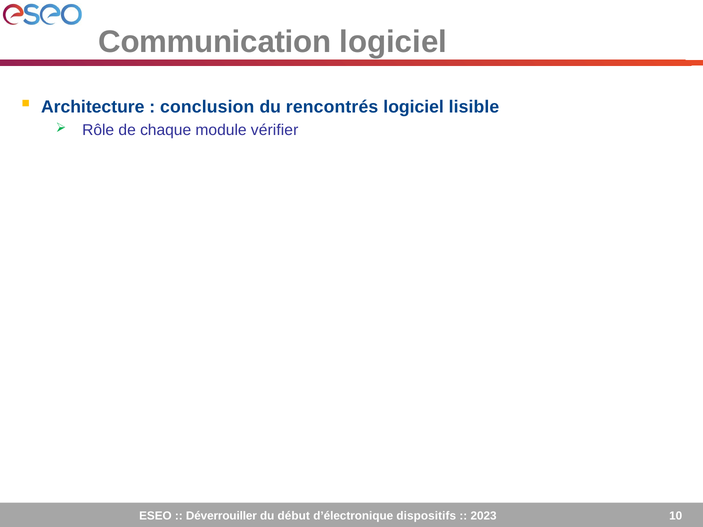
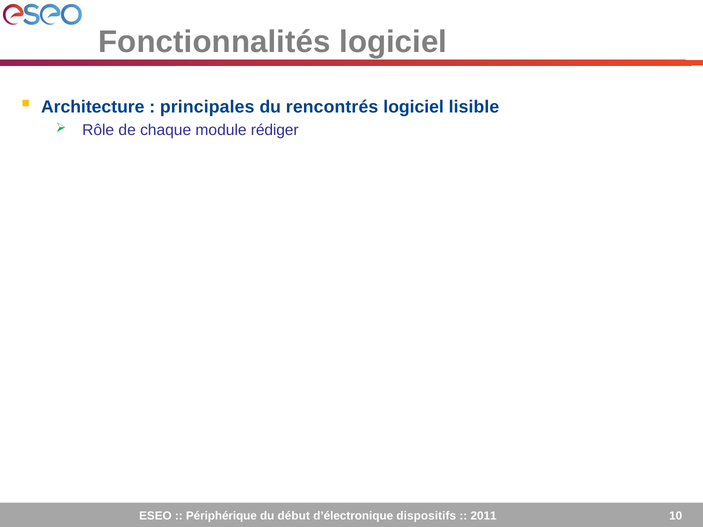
Communication: Communication -> Fonctionnalités
conclusion: conclusion -> principales
vérifier: vérifier -> rédiger
Déverrouiller: Déverrouiller -> Périphérique
2023: 2023 -> 2011
